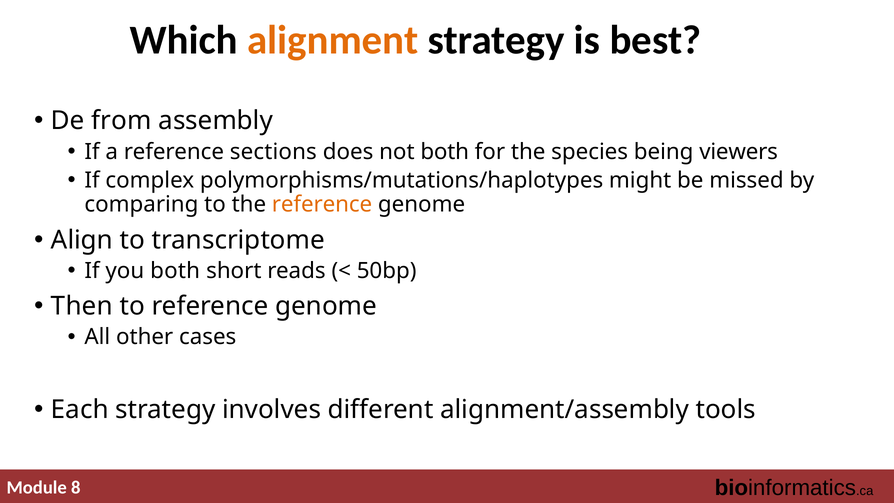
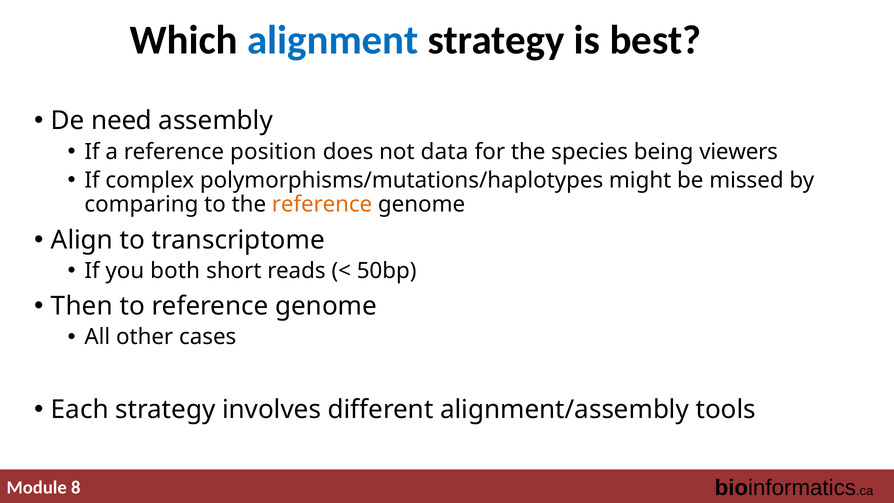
alignment colour: orange -> blue
from: from -> need
sections: sections -> position
not both: both -> data
